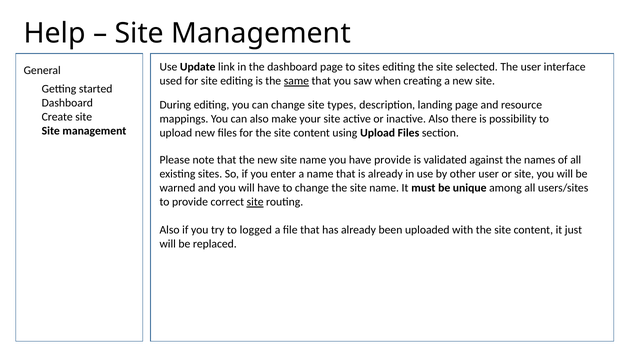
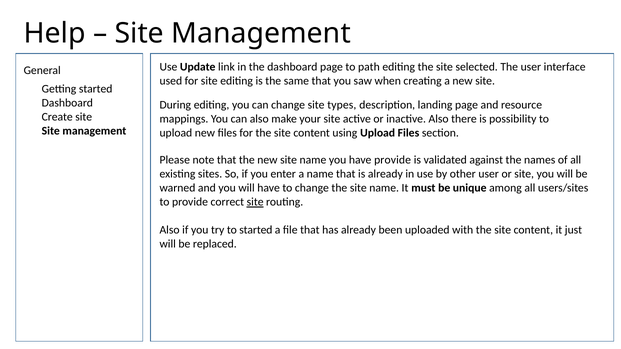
to sites: sites -> path
same underline: present -> none
to logged: logged -> started
